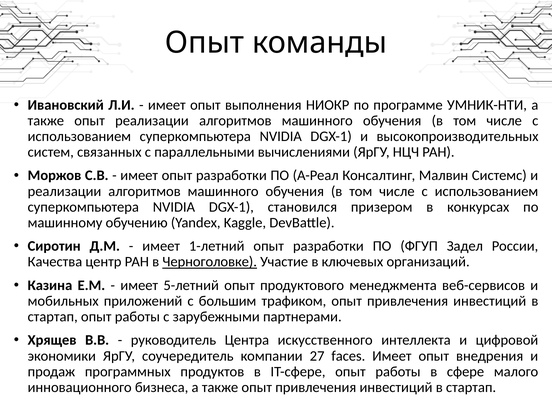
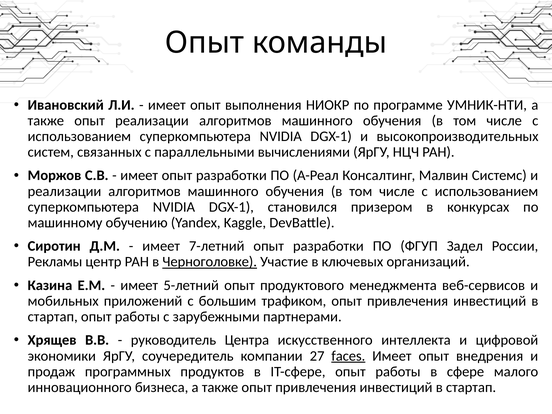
1-летний: 1-летний -> 7-летний
Качества: Качества -> Рекламы
faces underline: none -> present
